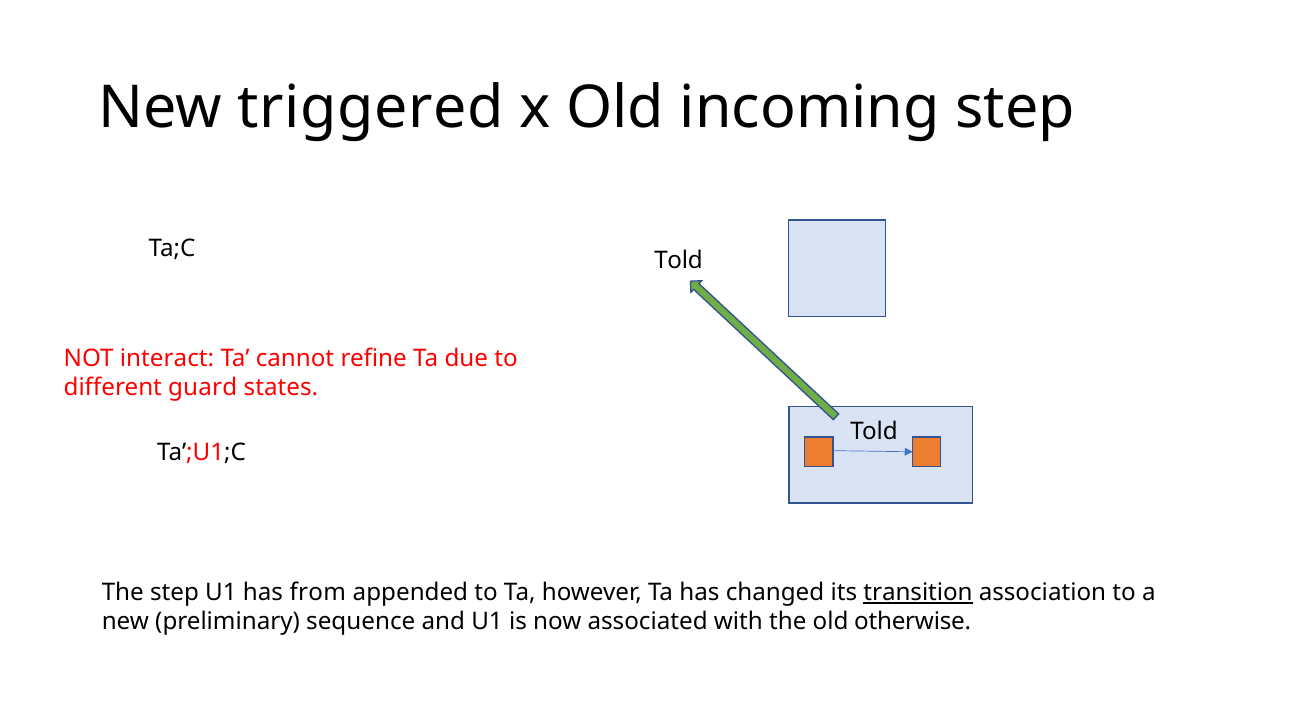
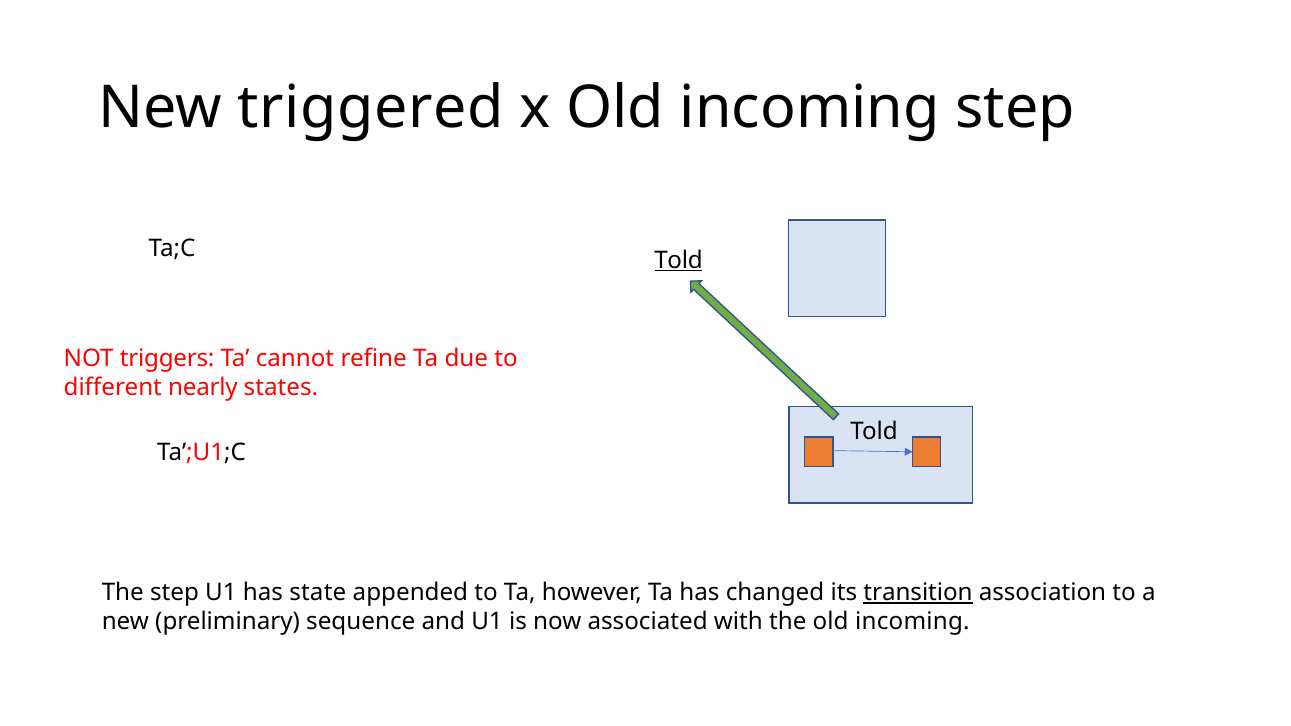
Told at (679, 260) underline: none -> present
interact: interact -> triggers
guard: guard -> nearly
from: from -> state
the old otherwise: otherwise -> incoming
